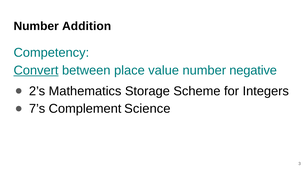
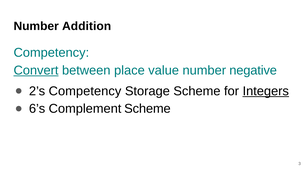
2’s Mathematics: Mathematics -> Competency
Integers underline: none -> present
7’s: 7’s -> 6’s
Complement Science: Science -> Scheme
